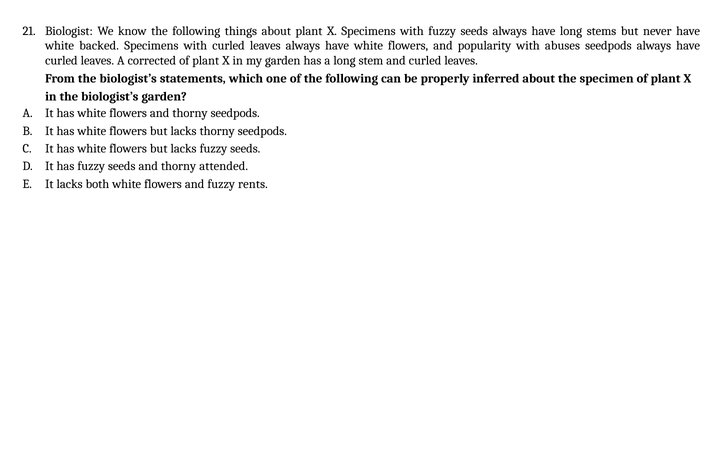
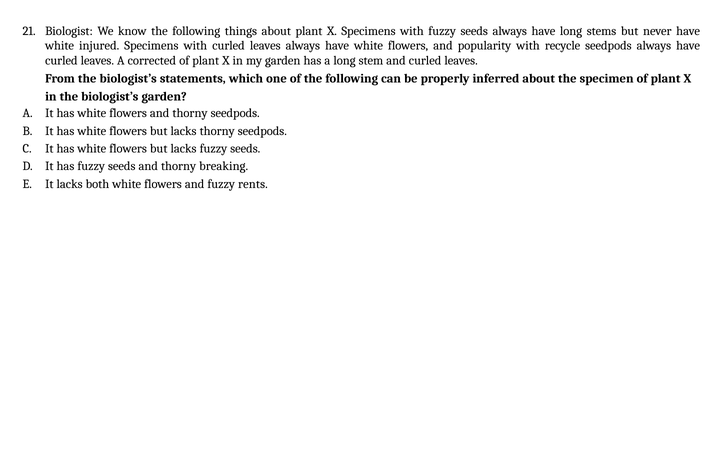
backed: backed -> injured
abuses: abuses -> recycle
attended: attended -> breaking
